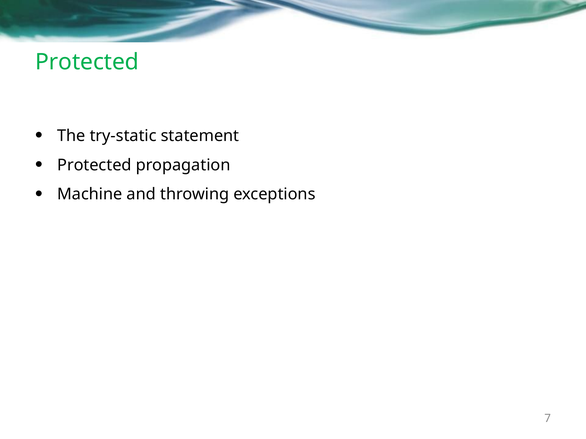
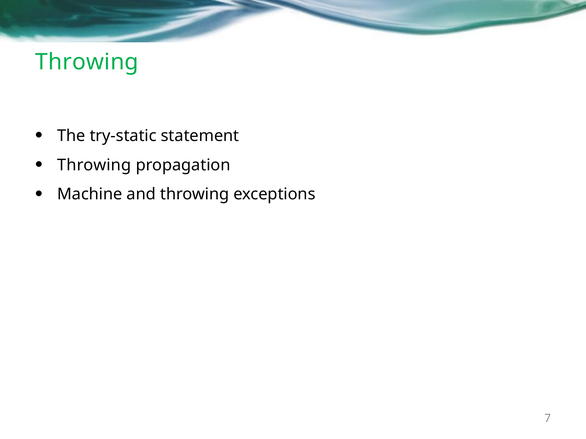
Protected at (87, 62): Protected -> Throwing
Protected at (94, 165): Protected -> Throwing
